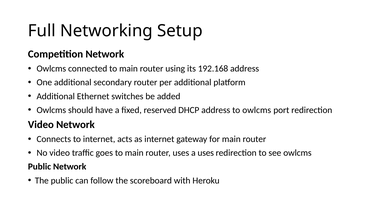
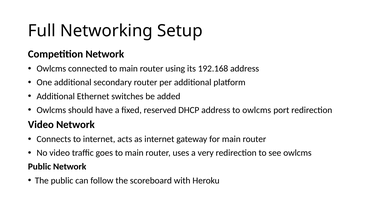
a uses: uses -> very
